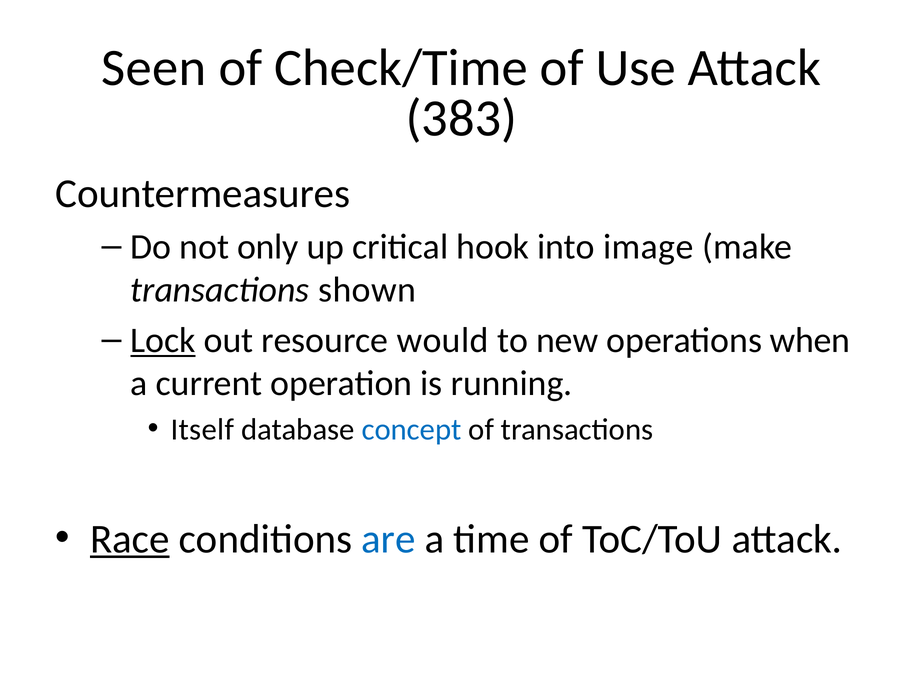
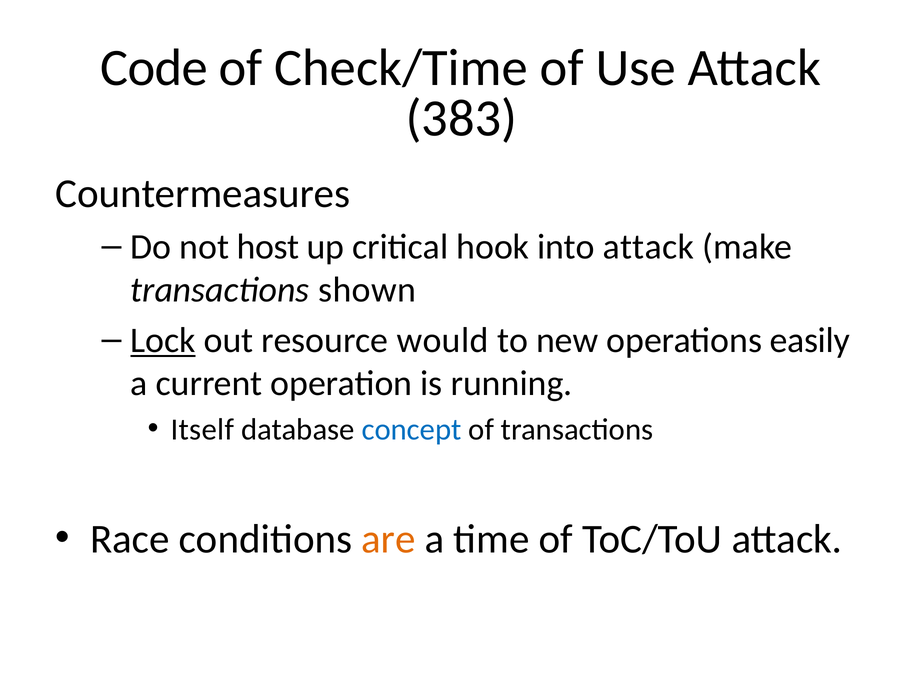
Seen: Seen -> Code
only: only -> host
into image: image -> attack
when: when -> easily
Race underline: present -> none
are colour: blue -> orange
